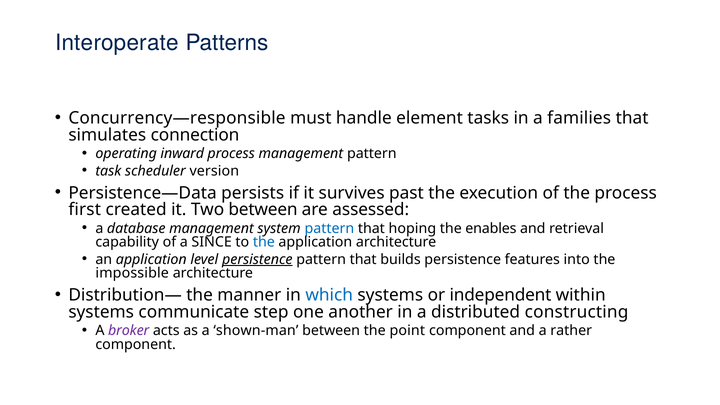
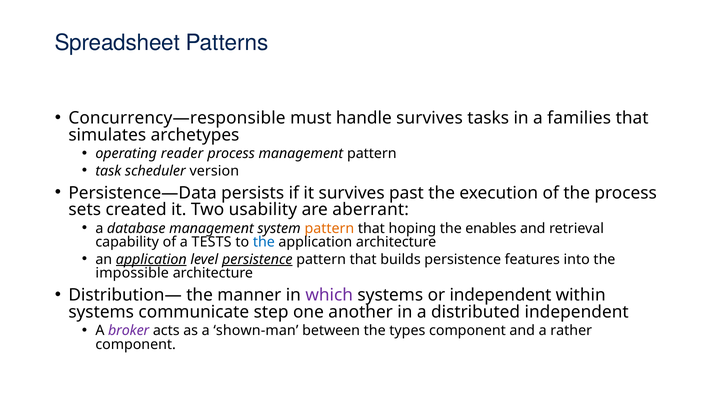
Interoperate: Interoperate -> Spreadsheet
handle element: element -> survives
connection: connection -> archetypes
inward: inward -> reader
first: first -> sets
Two between: between -> usability
assessed: assessed -> aberrant
pattern at (329, 228) colour: blue -> orange
SINCE: SINCE -> TESTS
application at (151, 259) underline: none -> present
which colour: blue -> purple
distributed constructing: constructing -> independent
point: point -> types
